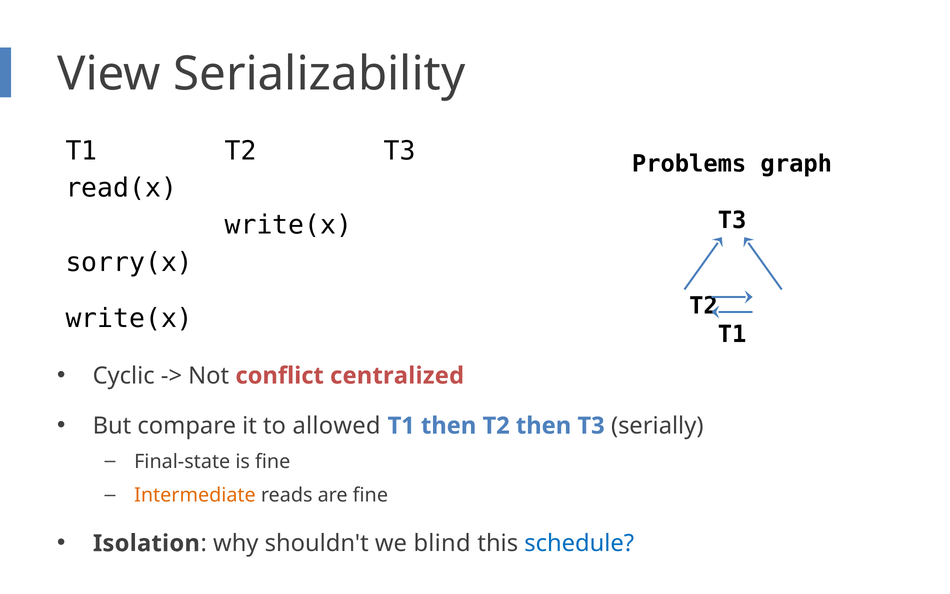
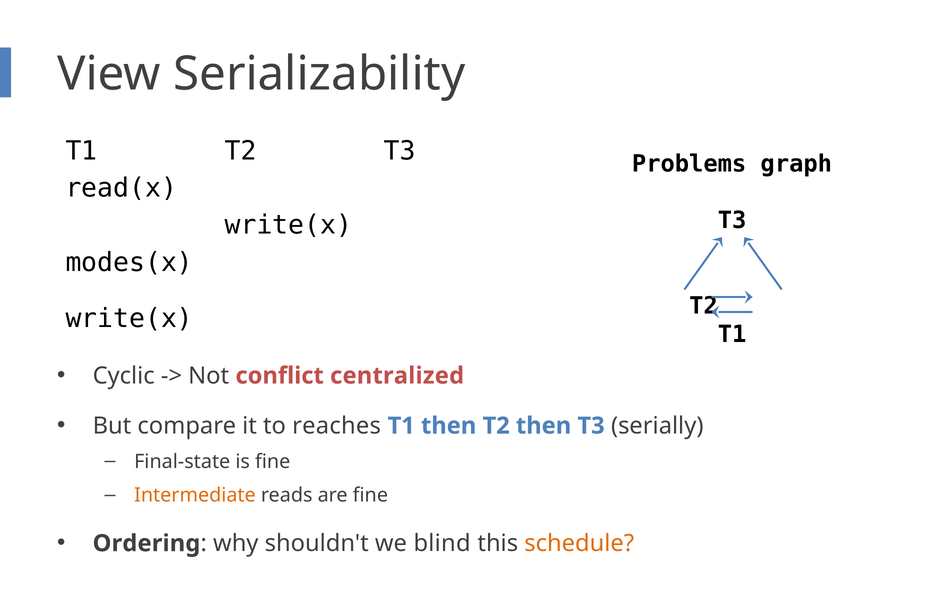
sorry(x: sorry(x -> modes(x
allowed: allowed -> reaches
Isolation: Isolation -> Ordering
schedule colour: blue -> orange
